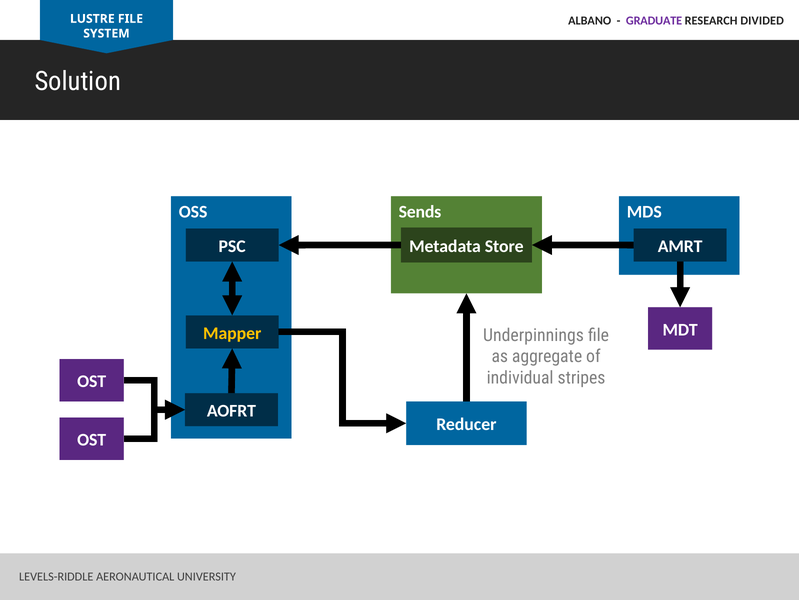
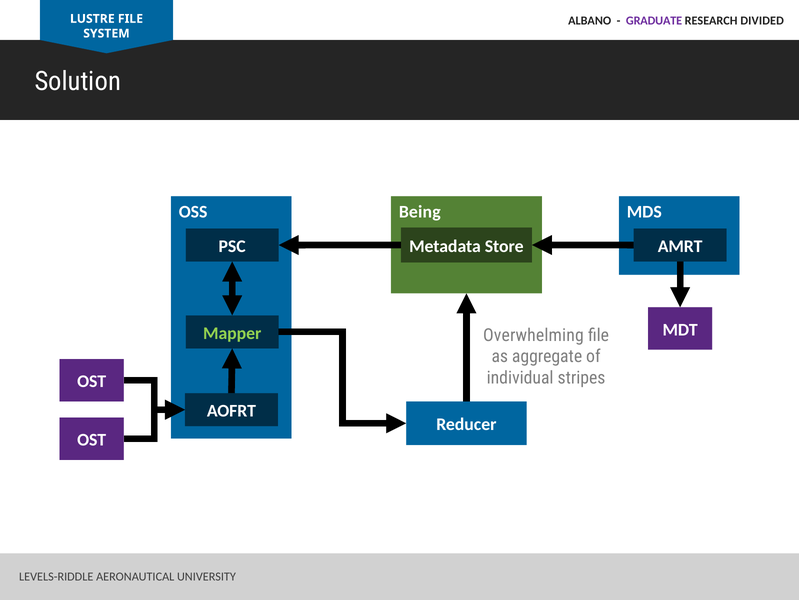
Sends: Sends -> Being
Mapper colour: yellow -> light green
Underpinnings: Underpinnings -> Overwhelming
